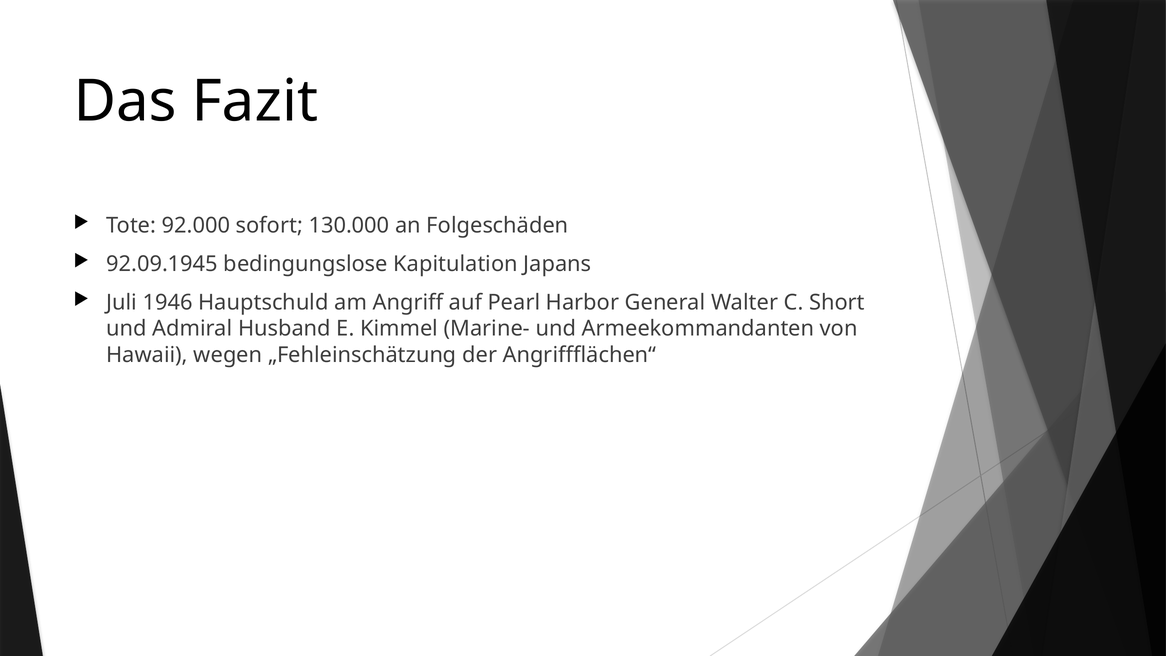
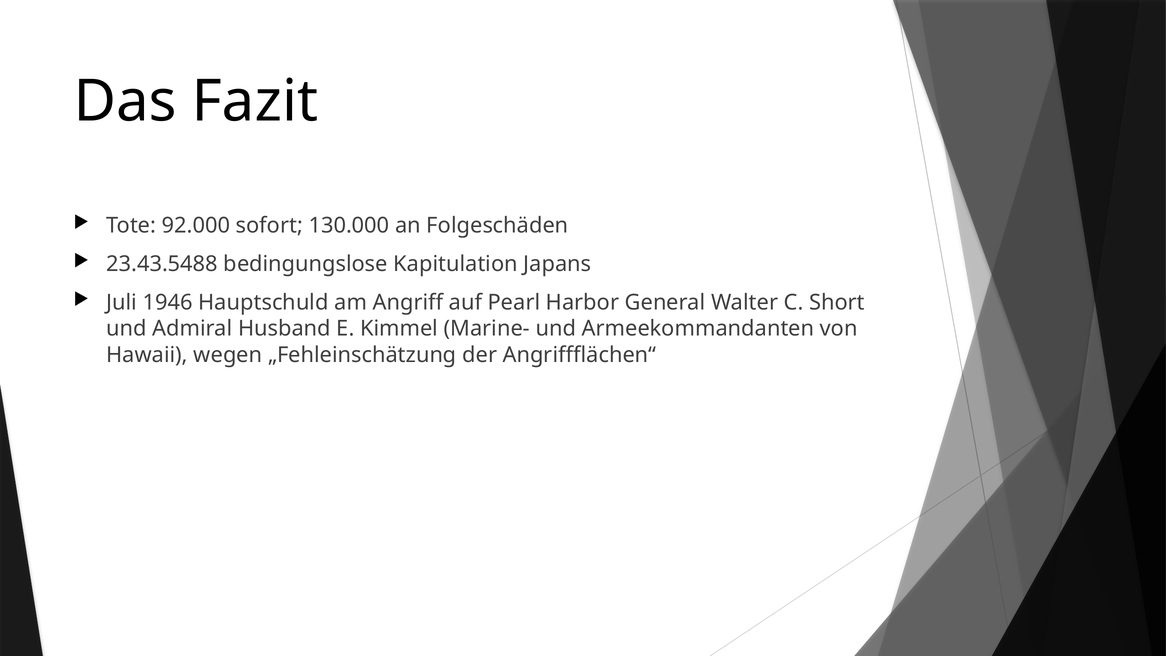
92.09.1945: 92.09.1945 -> 23.43.5488
